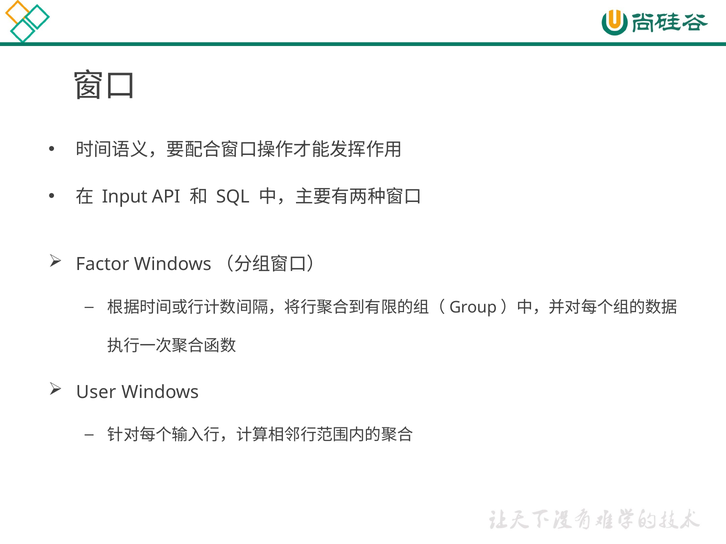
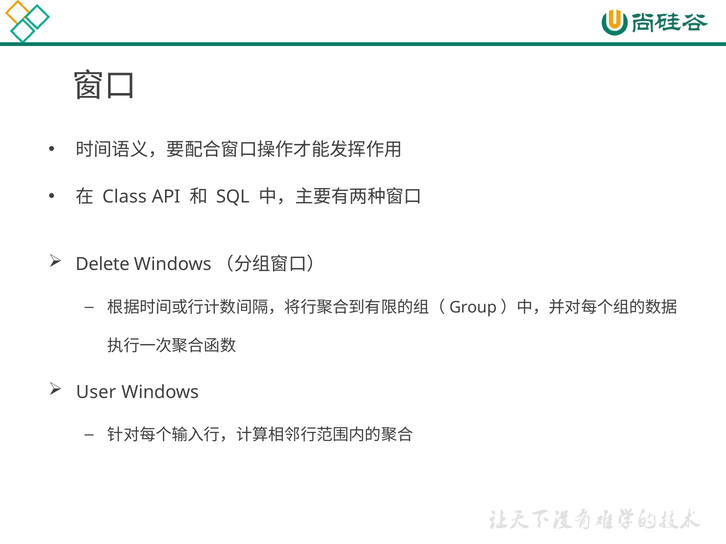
Input: Input -> Class
Factor: Factor -> Delete
